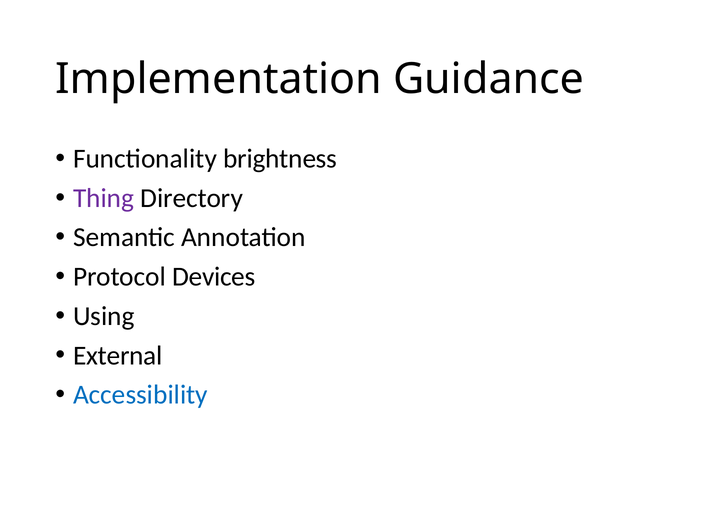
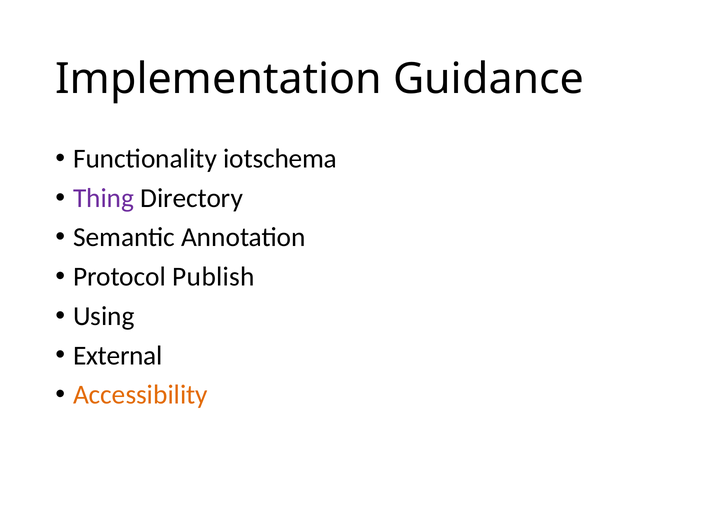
brightness: brightness -> iotschema
Devices: Devices -> Publish
Accessibility colour: blue -> orange
